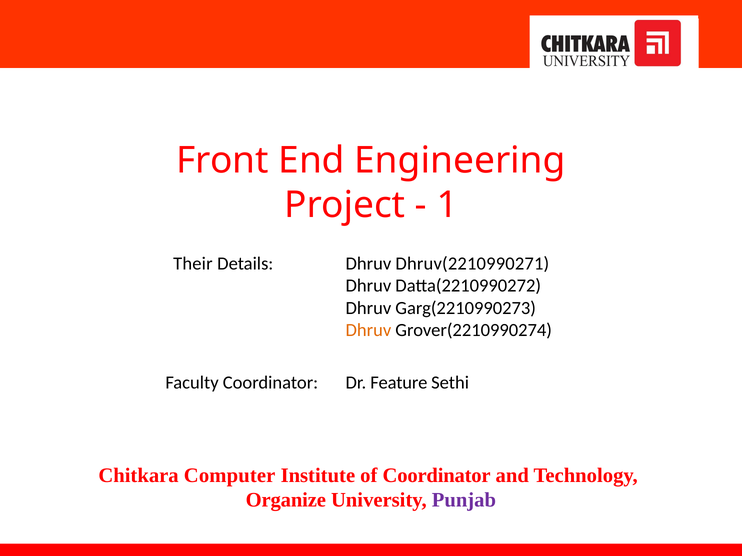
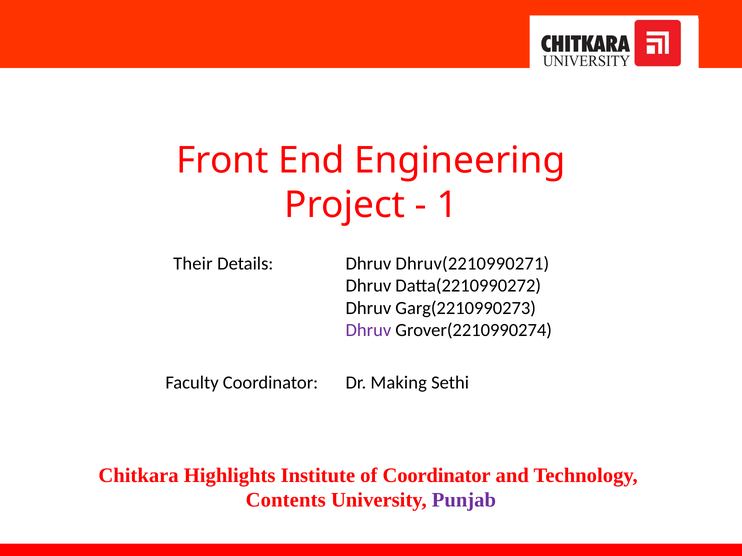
Dhruv at (368, 330) colour: orange -> purple
Feature: Feature -> Making
Computer: Computer -> Highlights
Organize: Organize -> Contents
